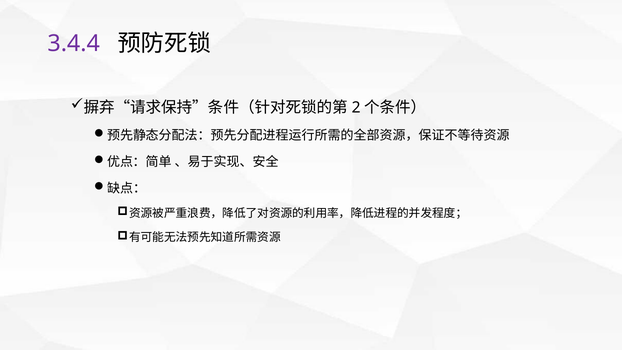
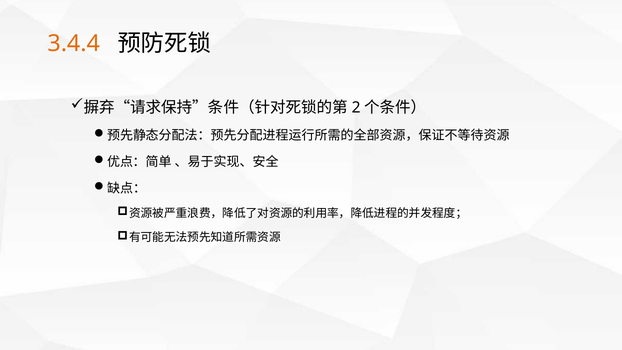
3.4.4 colour: purple -> orange
